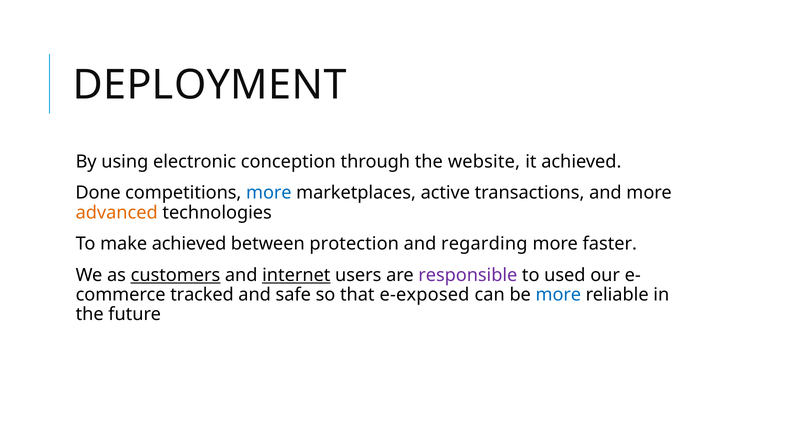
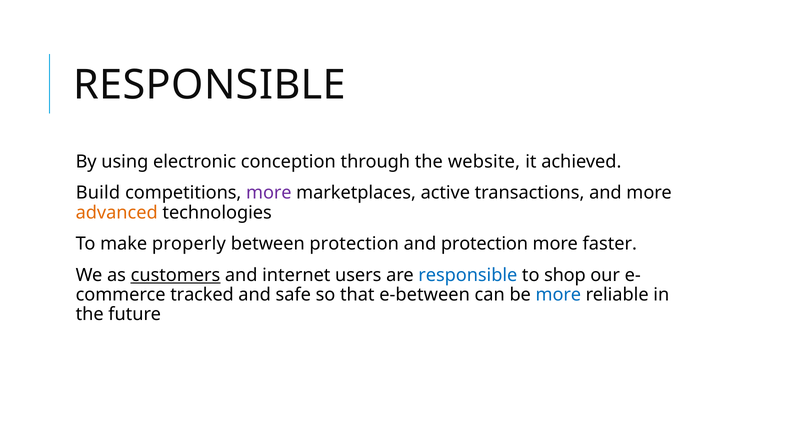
DEPLOYMENT at (210, 85): DEPLOYMENT -> RESPONSIBLE
Done: Done -> Build
more at (269, 193) colour: blue -> purple
make achieved: achieved -> properly
and regarding: regarding -> protection
internet underline: present -> none
responsible at (468, 275) colour: purple -> blue
used: used -> shop
e-exposed: e-exposed -> e-between
